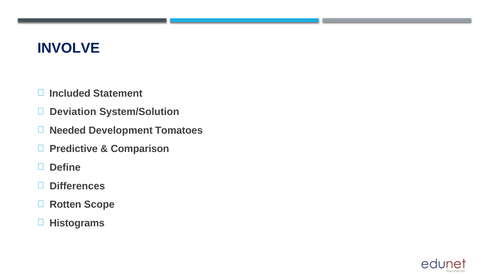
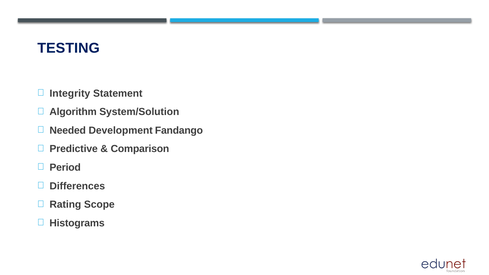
INVOLVE: INVOLVE -> TESTING
Included: Included -> Integrity
Deviation: Deviation -> Algorithm
Tomatoes: Tomatoes -> Fandango
Define: Define -> Period
Rotten: Rotten -> Rating
